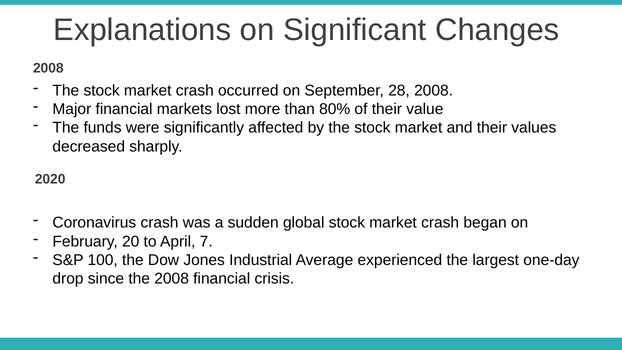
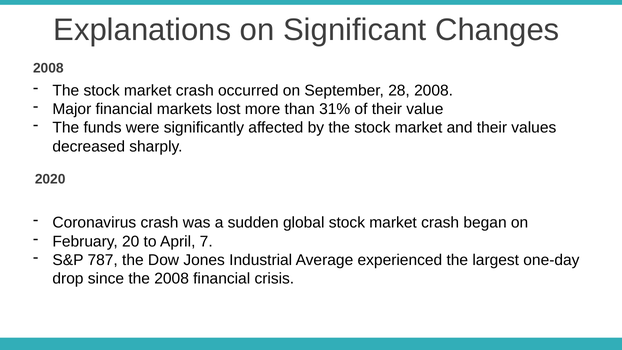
80%: 80% -> 31%
100: 100 -> 787
